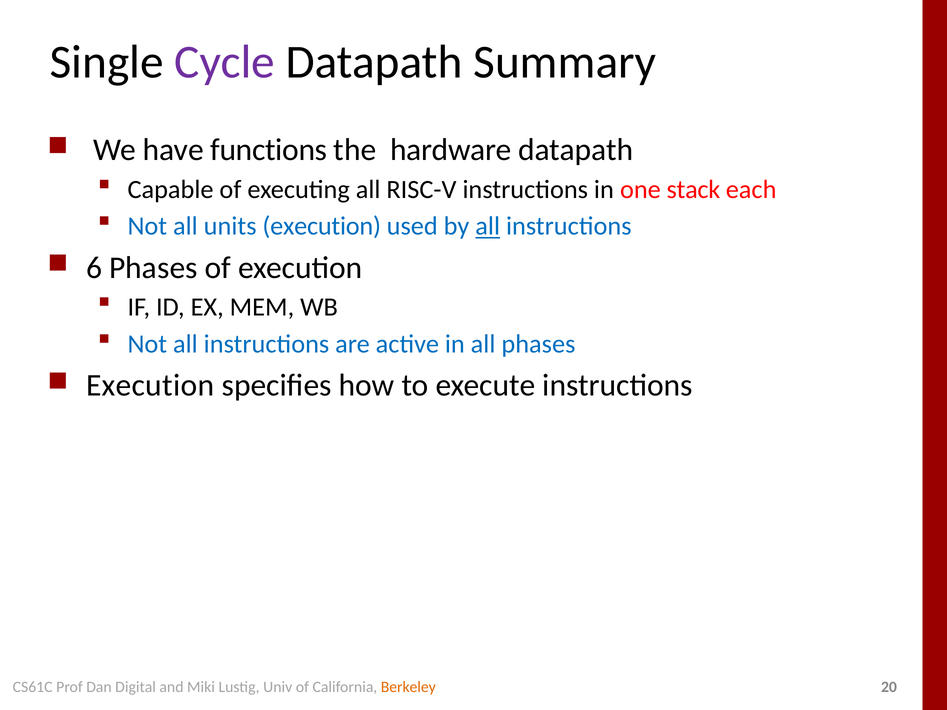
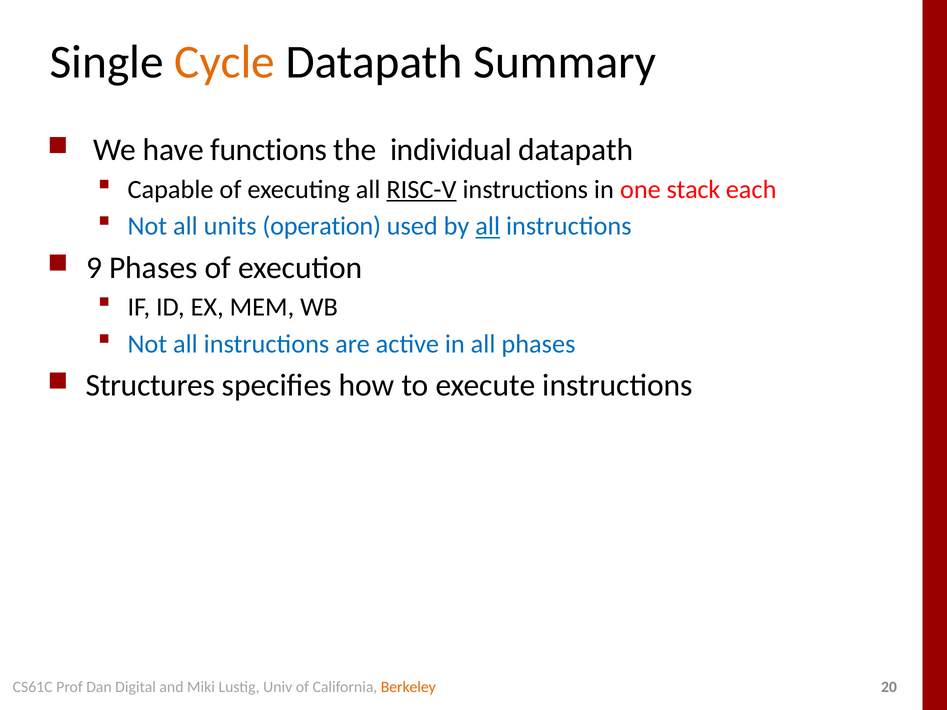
Cycle colour: purple -> orange
hardware: hardware -> individual
RISC-V underline: none -> present
units execution: execution -> operation
6: 6 -> 9
Execution at (150, 386): Execution -> Structures
